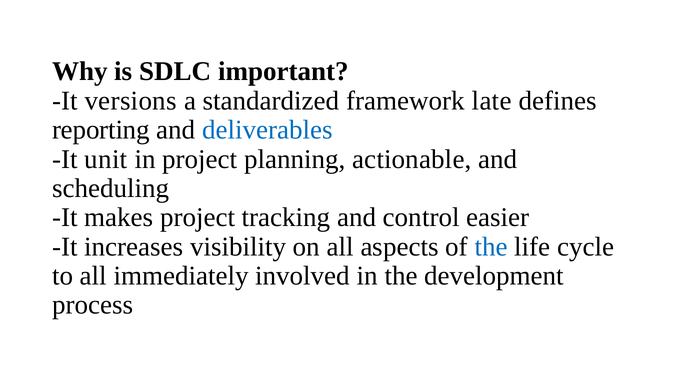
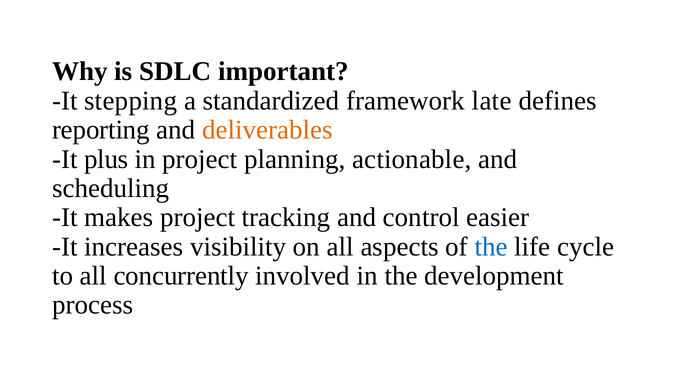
versions: versions -> stepping
deliverables colour: blue -> orange
unit: unit -> plus
immediately: immediately -> concurrently
